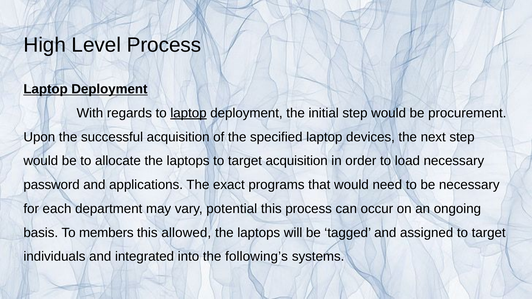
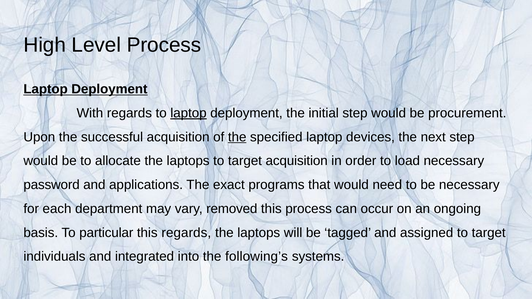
the at (237, 137) underline: none -> present
potential: potential -> removed
members: members -> particular
this allowed: allowed -> regards
